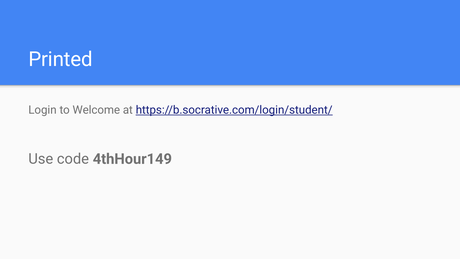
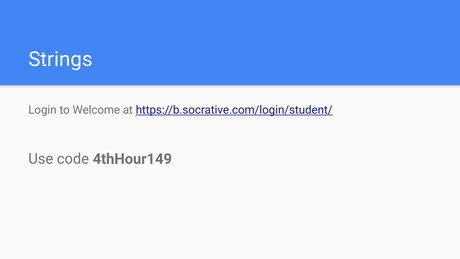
Printed: Printed -> Strings
